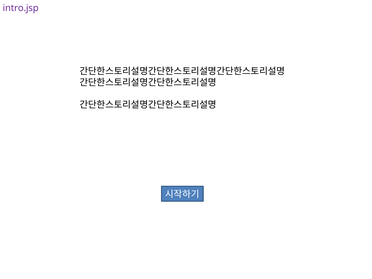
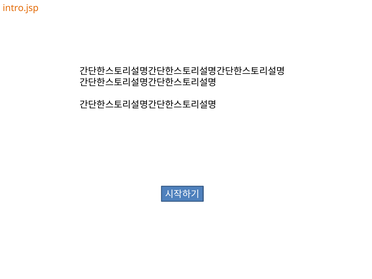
intro.jsp colour: purple -> orange
